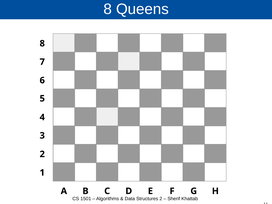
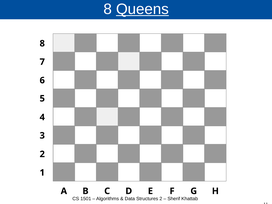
Queens underline: none -> present
